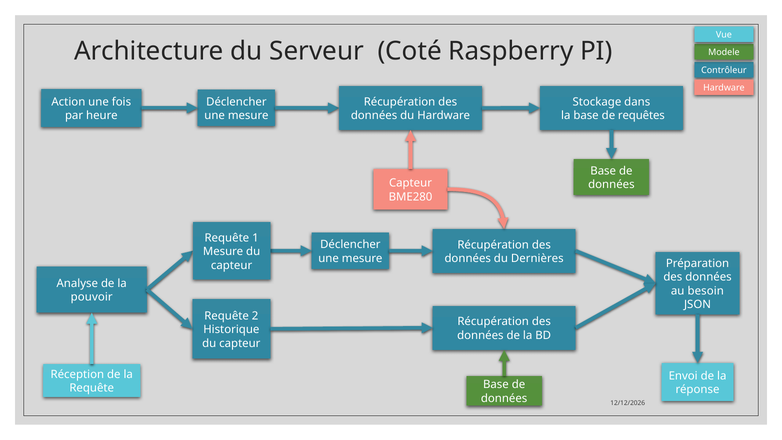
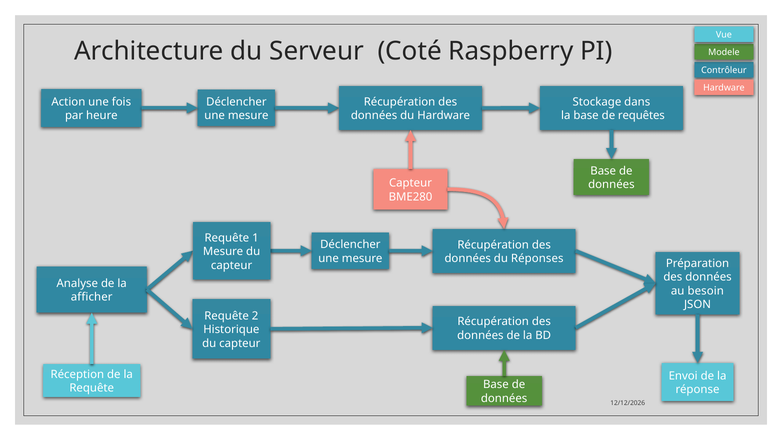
Dernières: Dernières -> Réponses
pouvoir: pouvoir -> afficher
